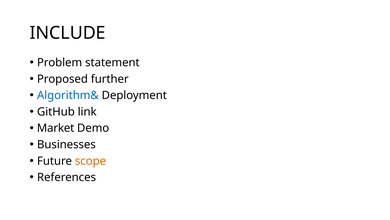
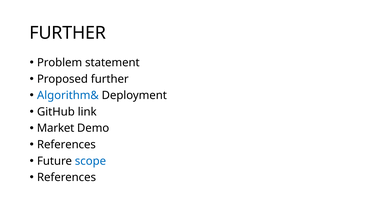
INCLUDE at (68, 33): INCLUDE -> FURTHER
Businesses at (66, 144): Businesses -> References
scope colour: orange -> blue
